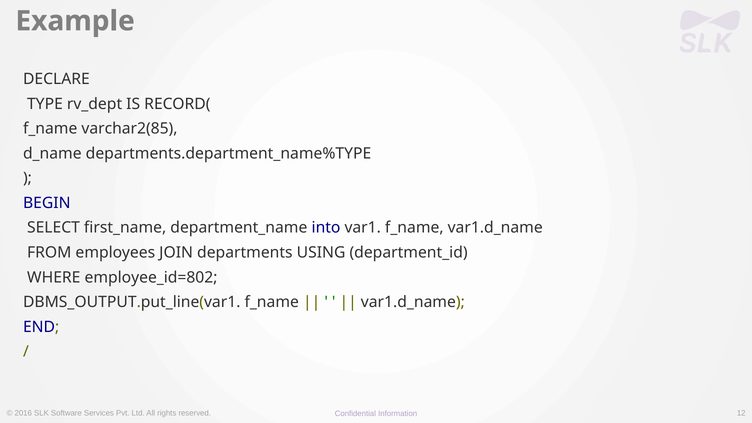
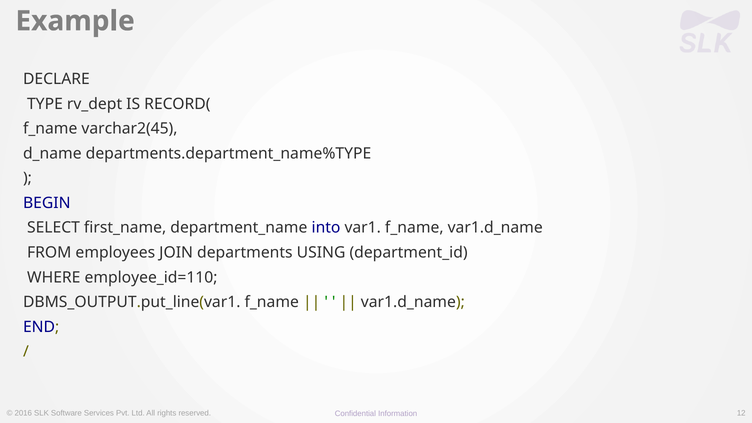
varchar2(85: varchar2(85 -> varchar2(45
employee_id=802: employee_id=802 -> employee_id=110
